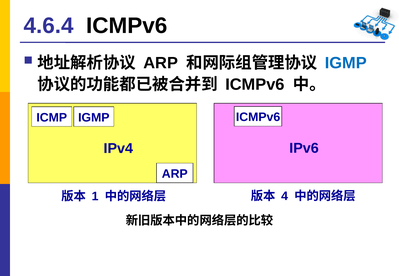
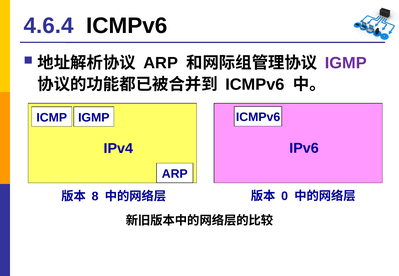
IGMP at (346, 63) colour: blue -> purple
4: 4 -> 0
1: 1 -> 8
